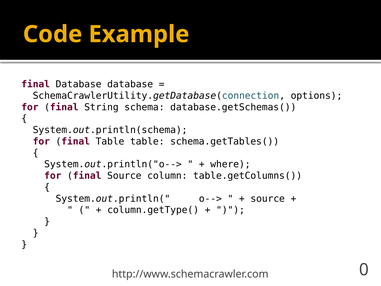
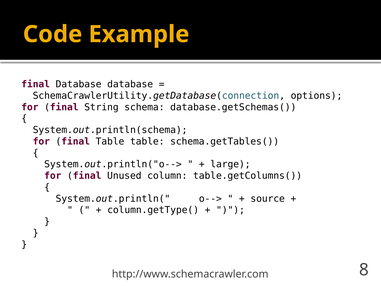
where: where -> large
final Source: Source -> Unused
0: 0 -> 8
